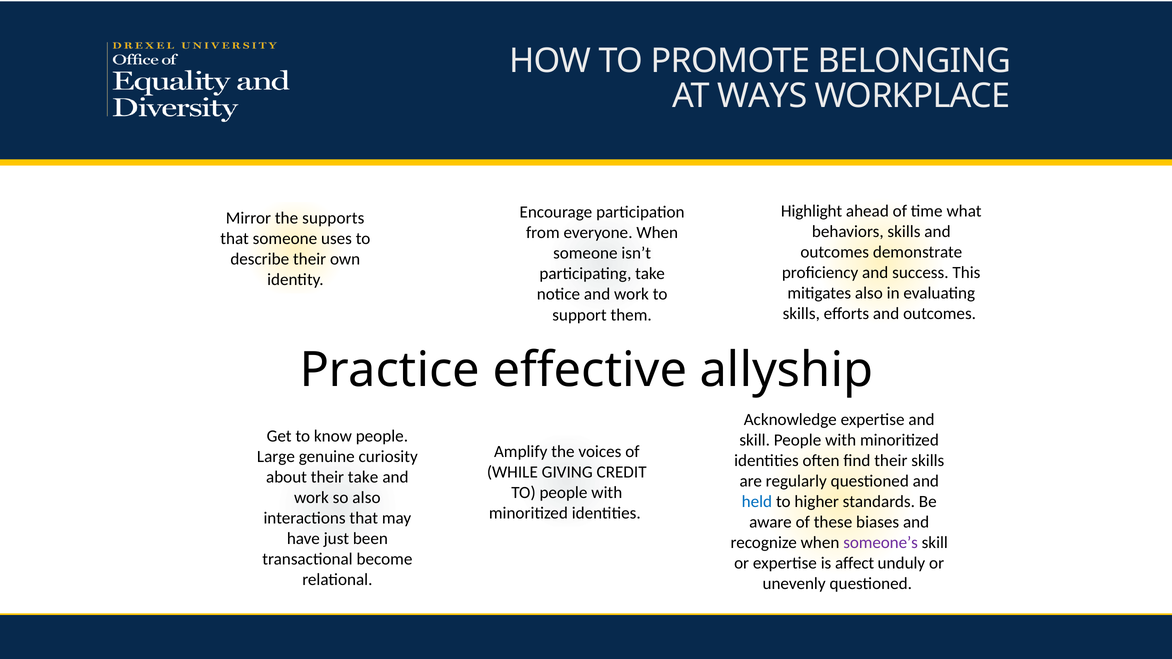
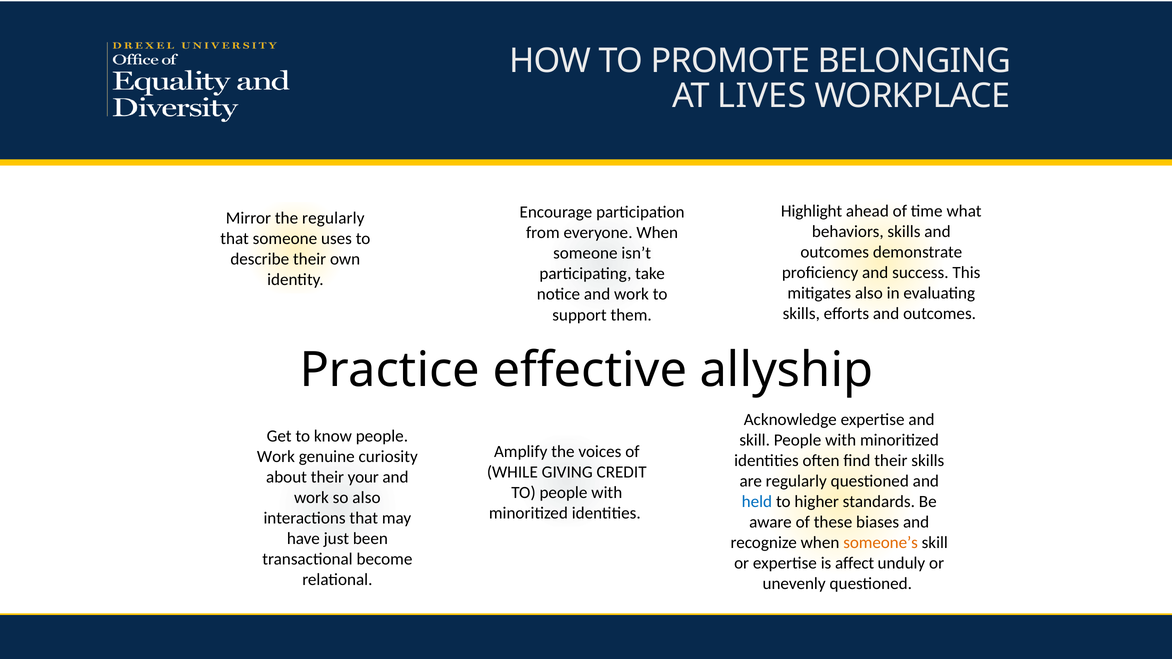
WAYS: WAYS -> LIVES
the supports: supports -> regularly
Large at (276, 457): Large -> Work
their take: take -> your
someone’s colour: purple -> orange
